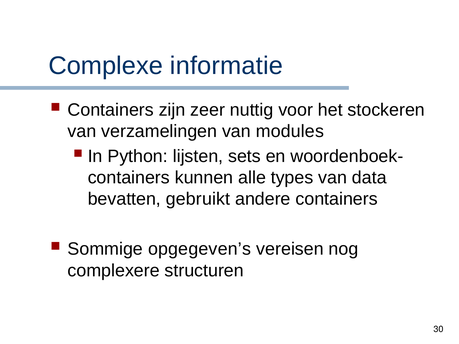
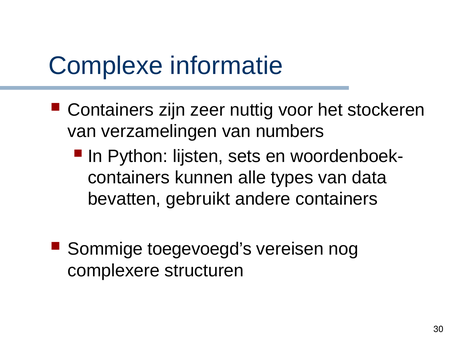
modules: modules -> numbers
opgegeven’s: opgegeven’s -> toegevoegd’s
